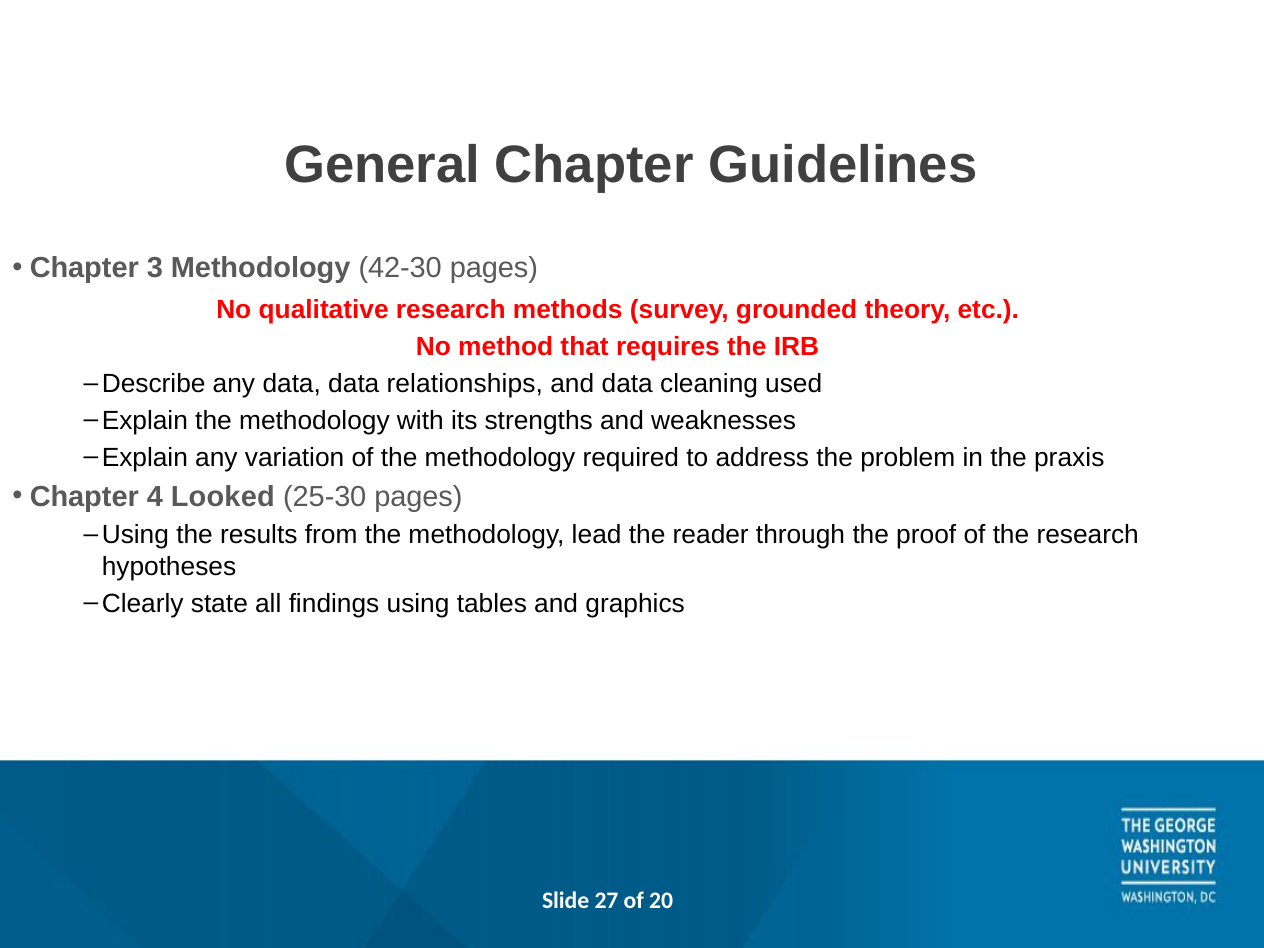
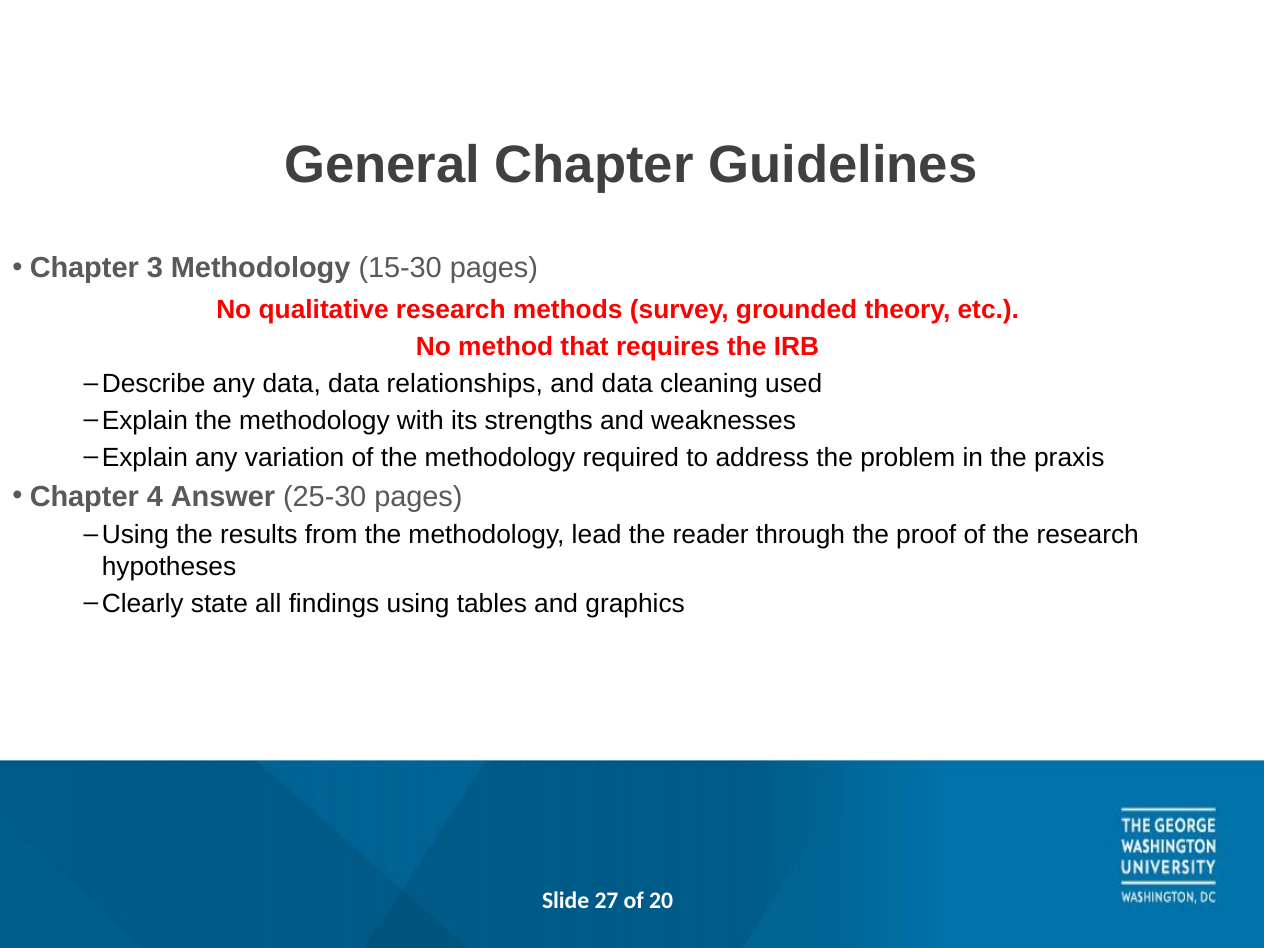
42-30: 42-30 -> 15-30
Looked: Looked -> Answer
